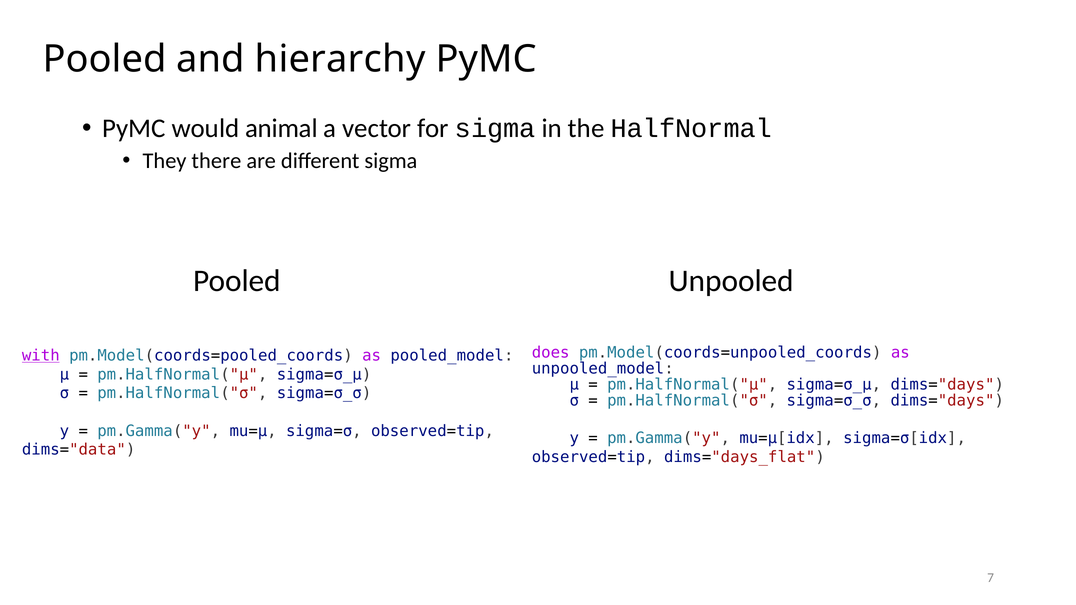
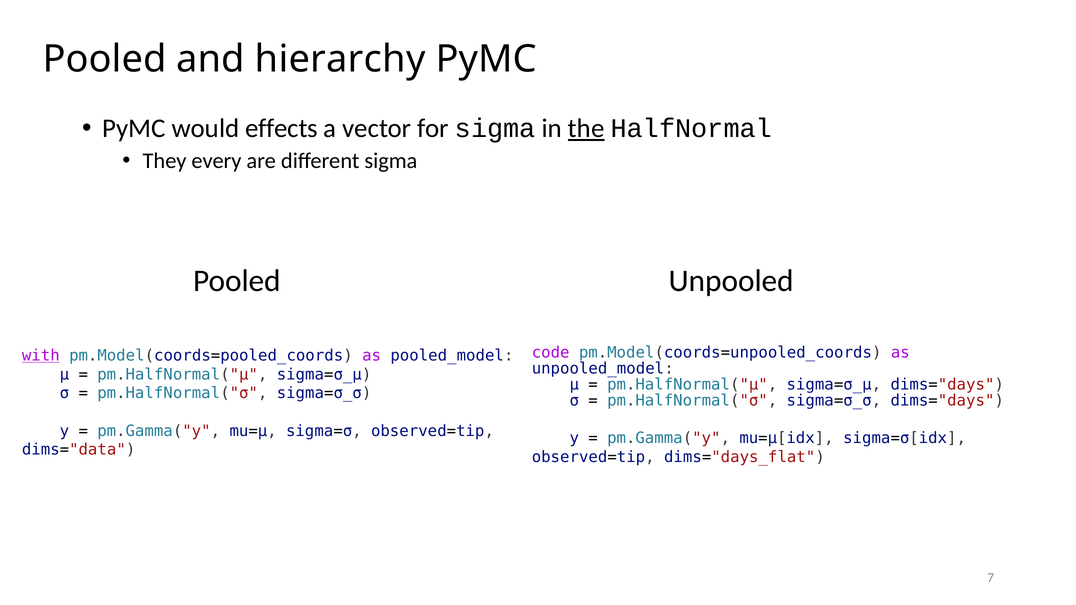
animal: animal -> effects
the underline: none -> present
there: there -> every
does: does -> code
